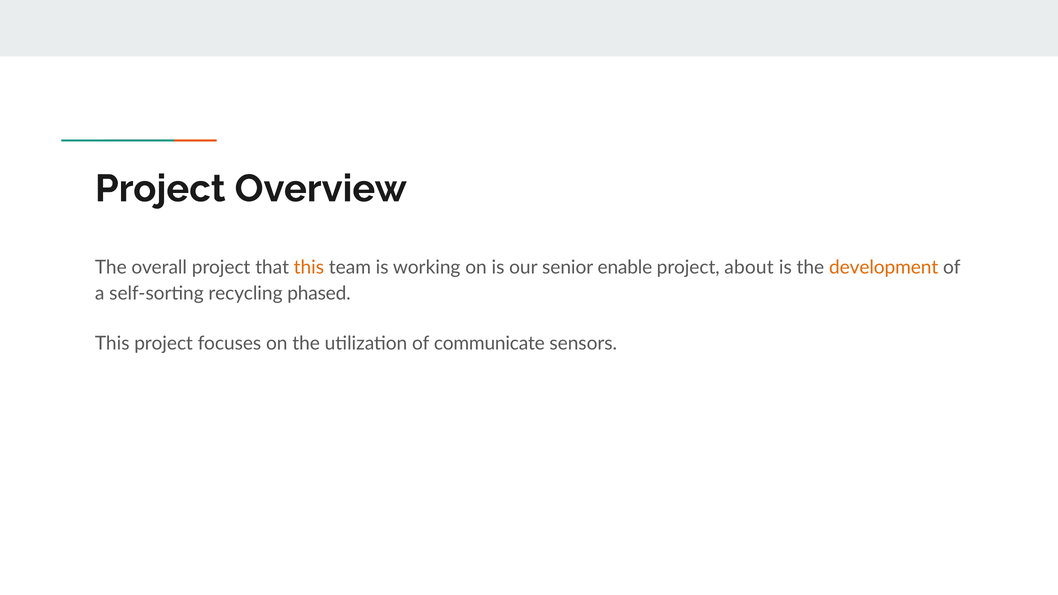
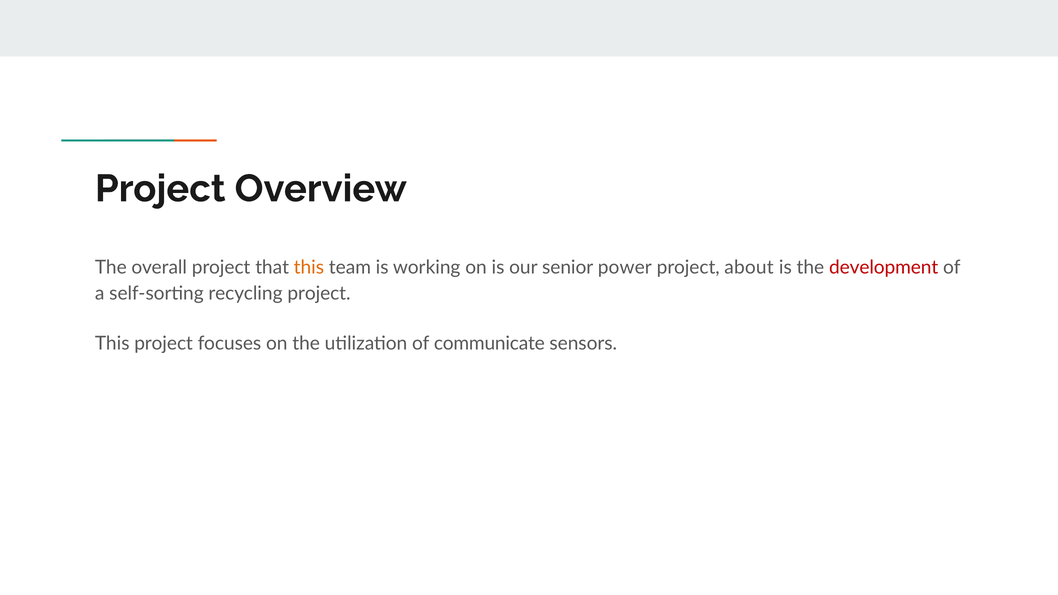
enable: enable -> power
development colour: orange -> red
recycling phased: phased -> project
